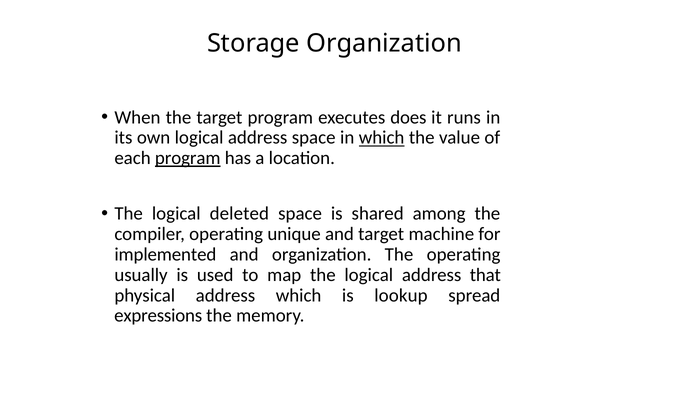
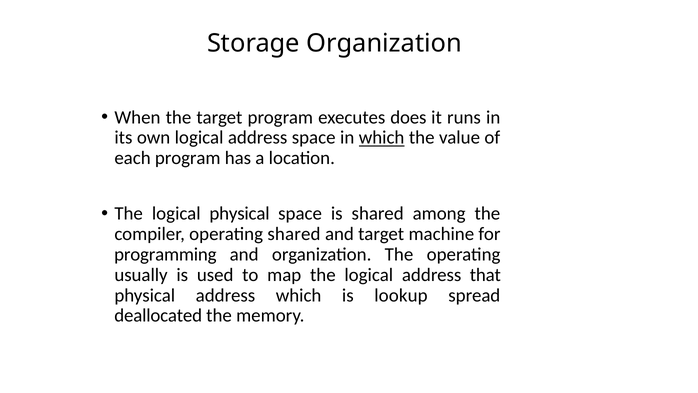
program at (188, 158) underline: present -> none
logical deleted: deleted -> physical
operating unique: unique -> shared
implemented: implemented -> programming
expressions: expressions -> deallocated
